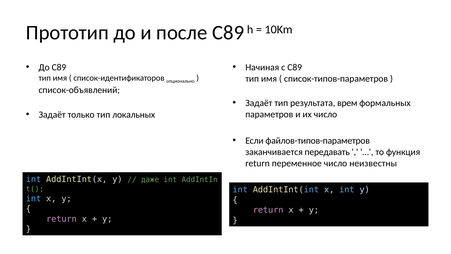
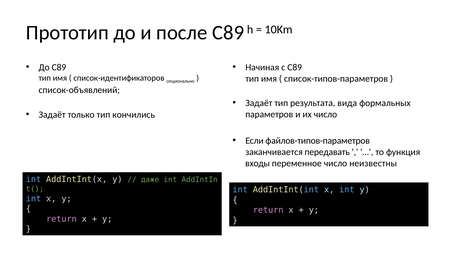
врем: врем -> вида
локальных: локальных -> кончились
return at (258, 163): return -> входы
